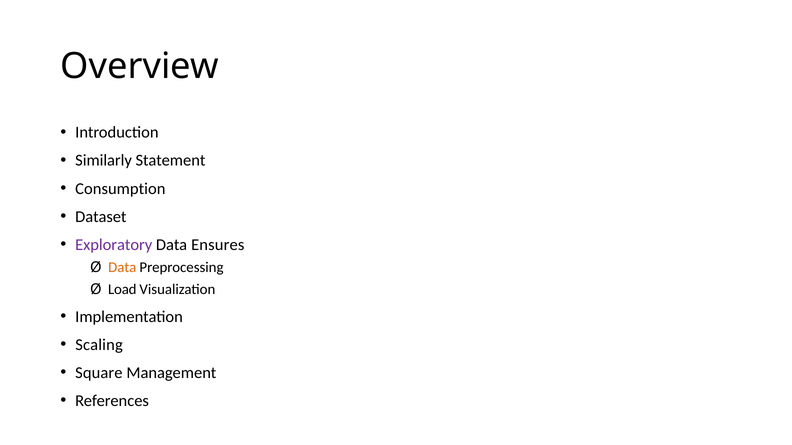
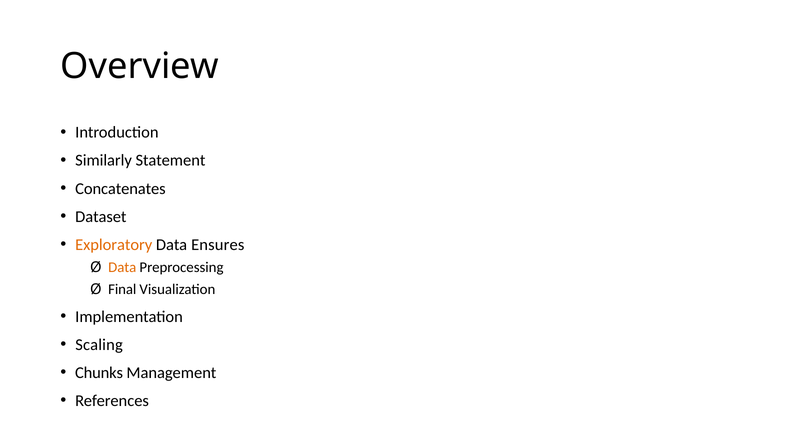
Consumption: Consumption -> Concatenates
Exploratory colour: purple -> orange
Load: Load -> Final
Square: Square -> Chunks
